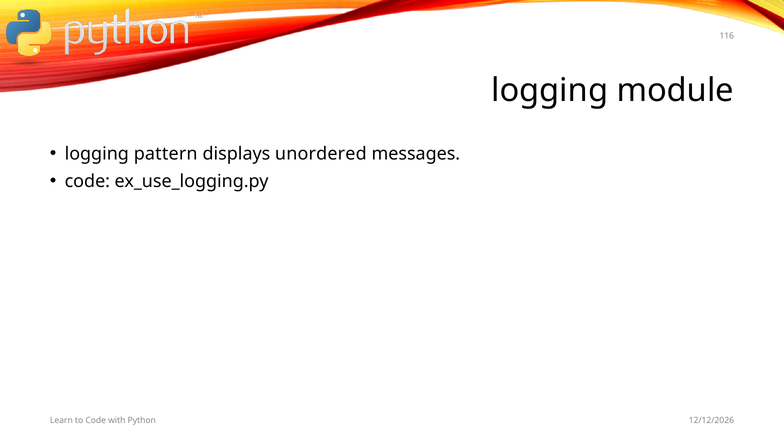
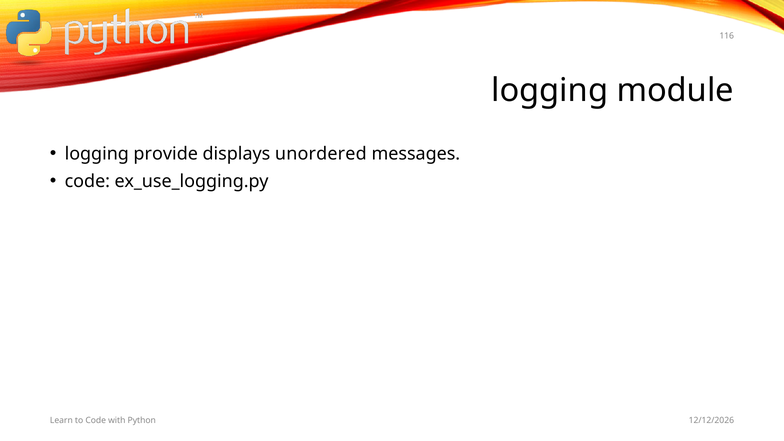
pattern: pattern -> provide
